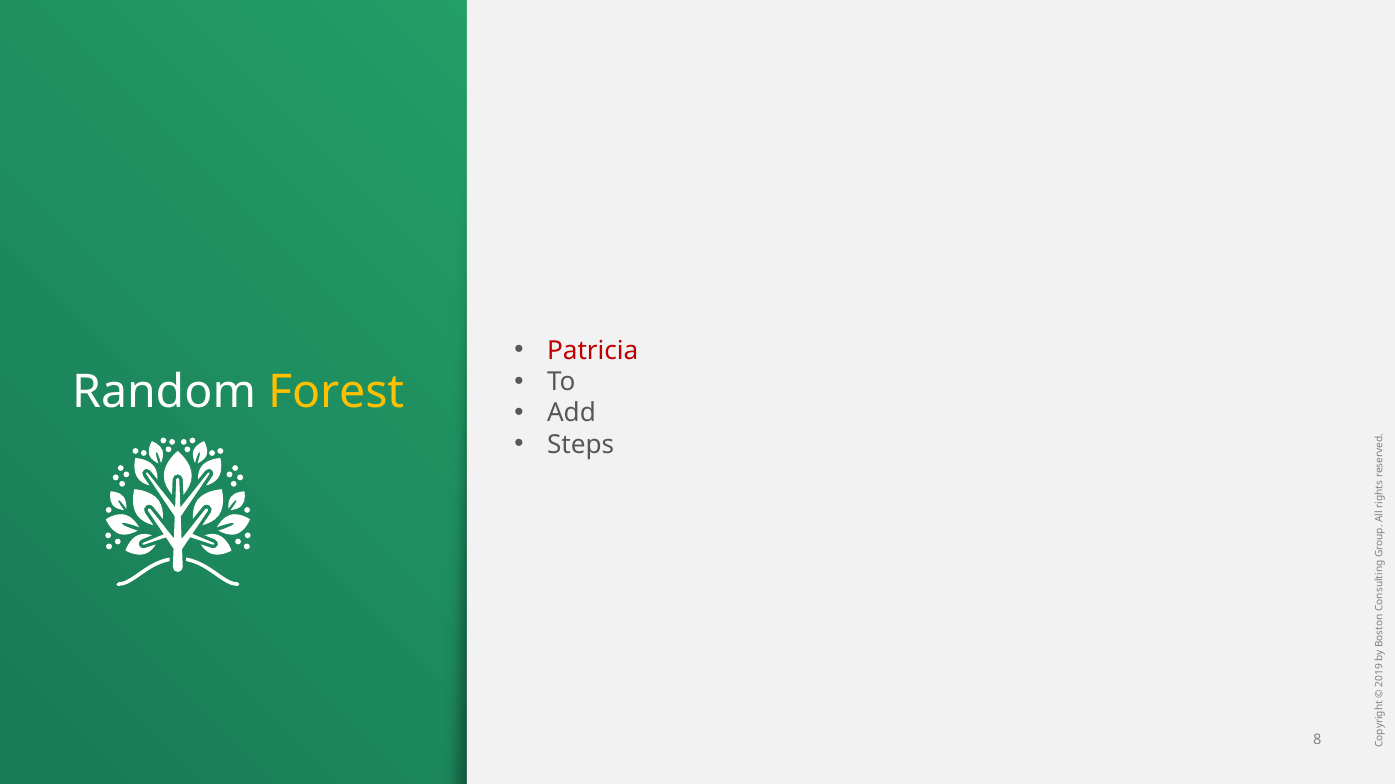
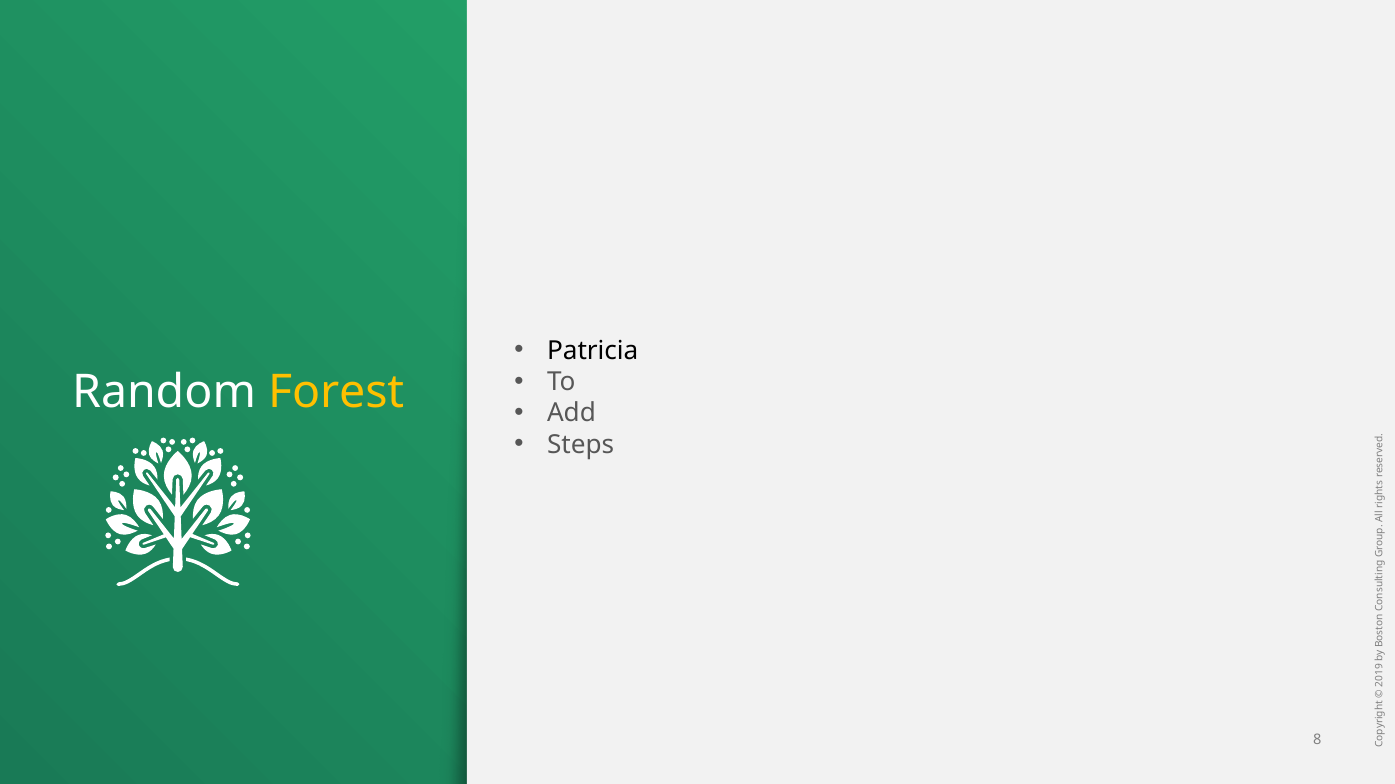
Patricia colour: red -> black
